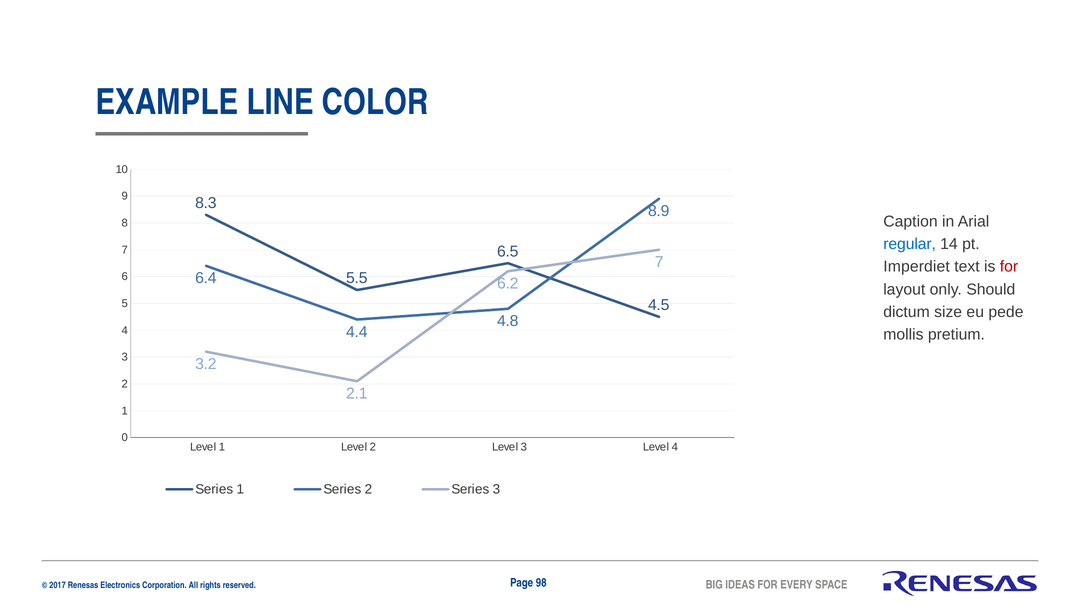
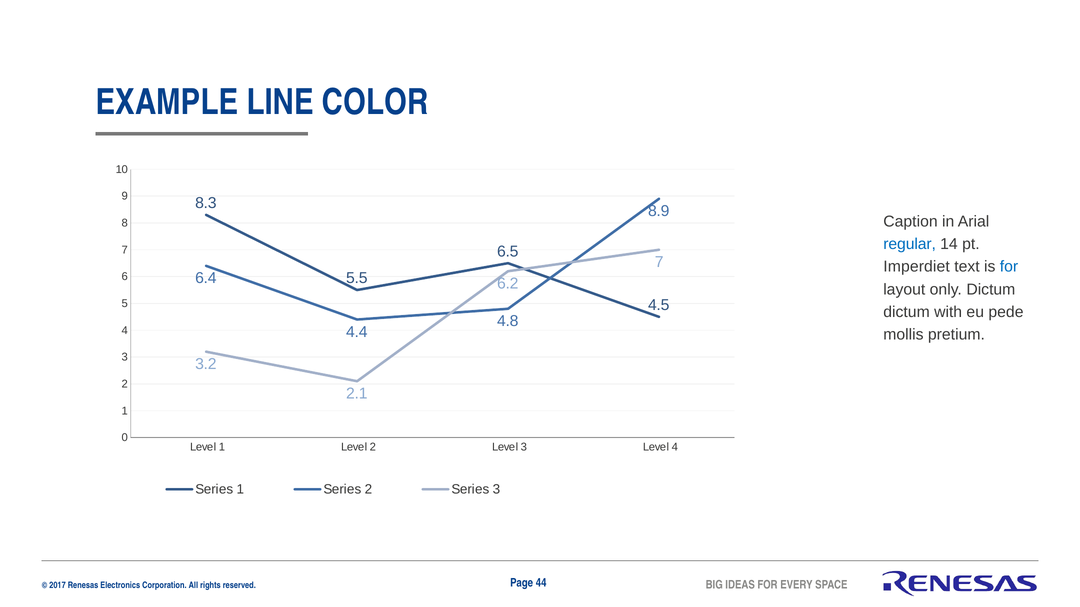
for at (1009, 267) colour: red -> blue
only Should: Should -> Dictum
size: size -> with
98: 98 -> 44
